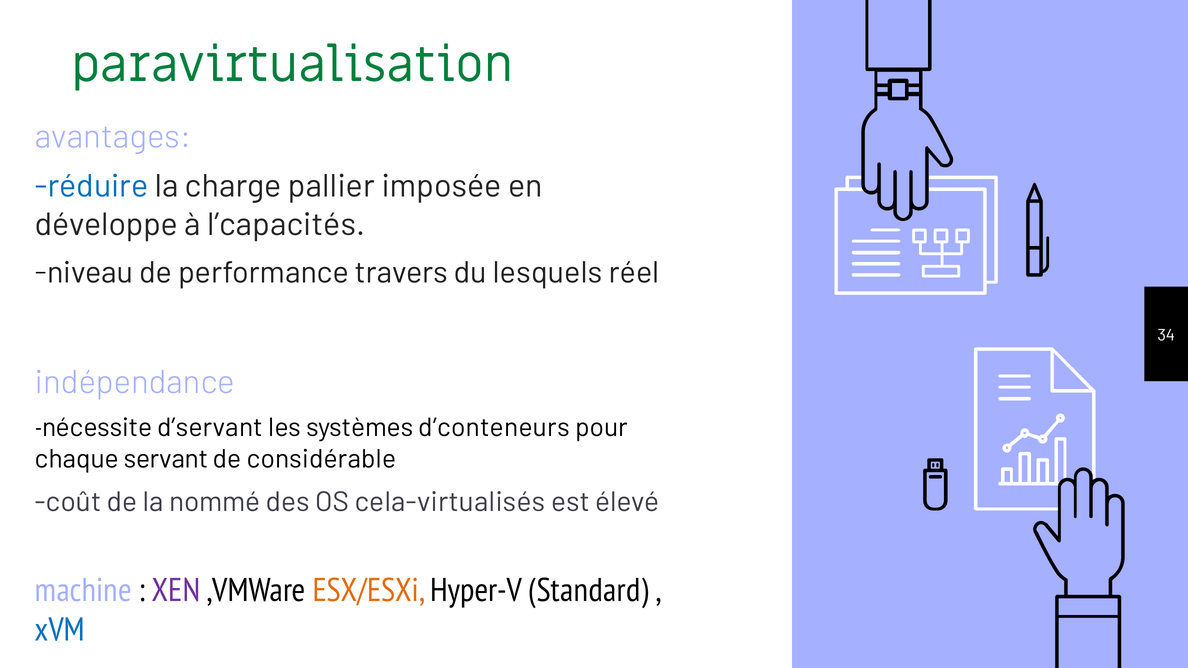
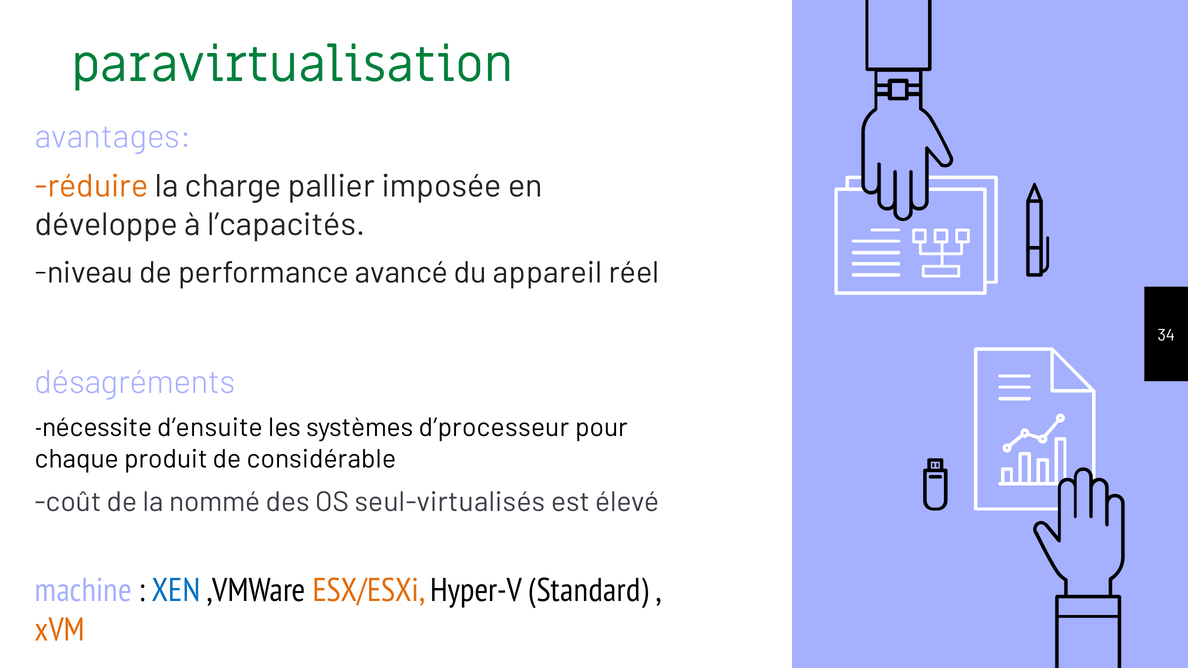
réduire colour: blue -> orange
travers: travers -> avancé
lesquels: lesquels -> appareil
indépendance: indépendance -> désagréments
d’servant: d’servant -> d’ensuite
d’conteneurs: d’conteneurs -> d’processeur
servant: servant -> produit
cela-virtualisés: cela-virtualisés -> seul-virtualisés
XEN colour: purple -> blue
xVM colour: blue -> orange
